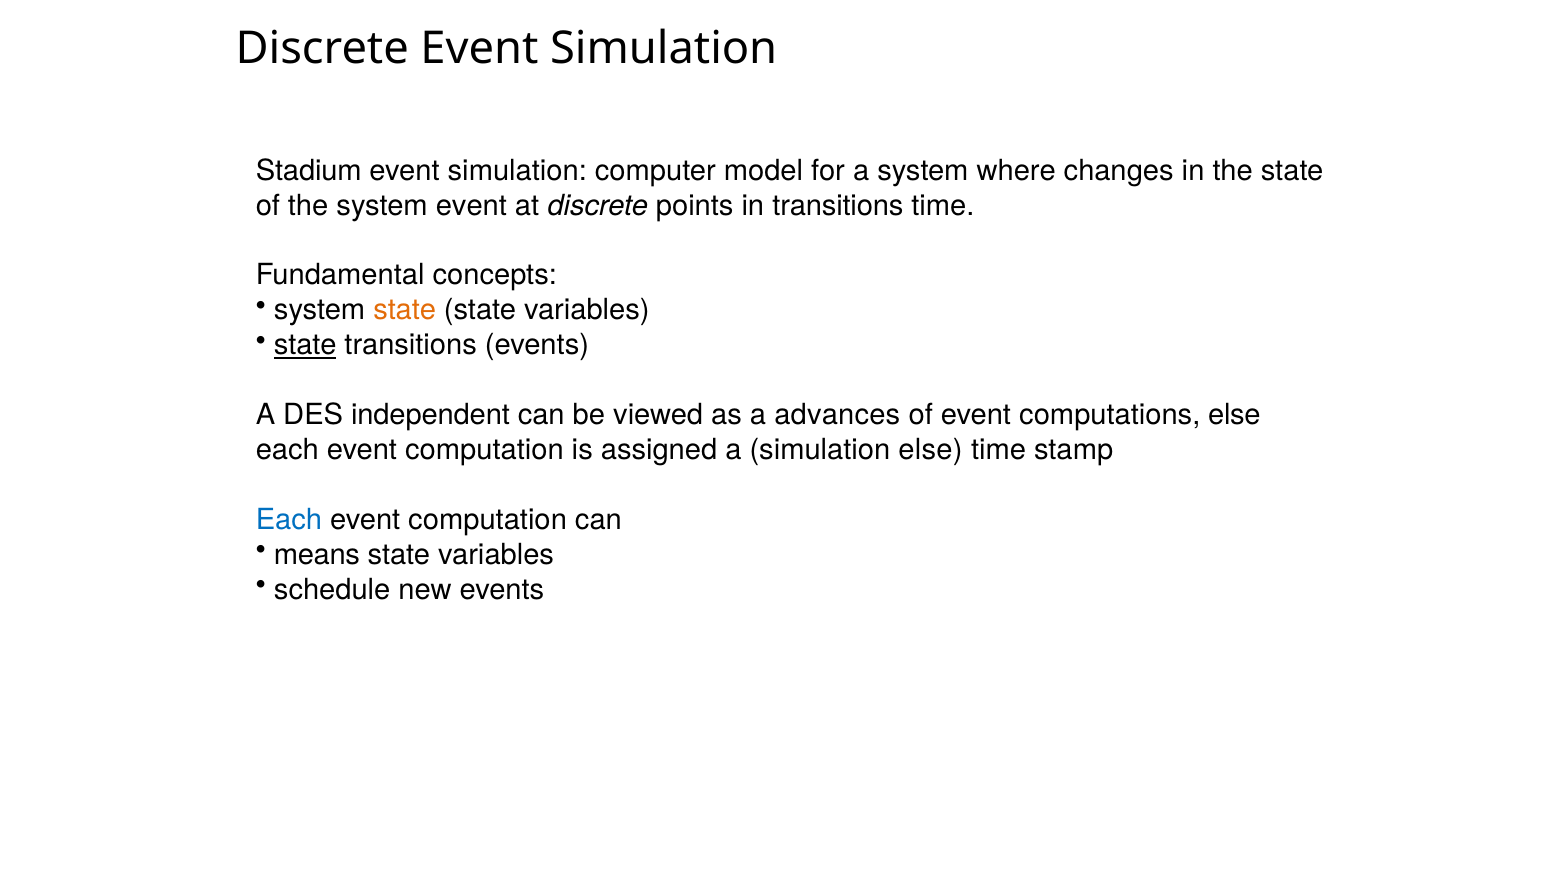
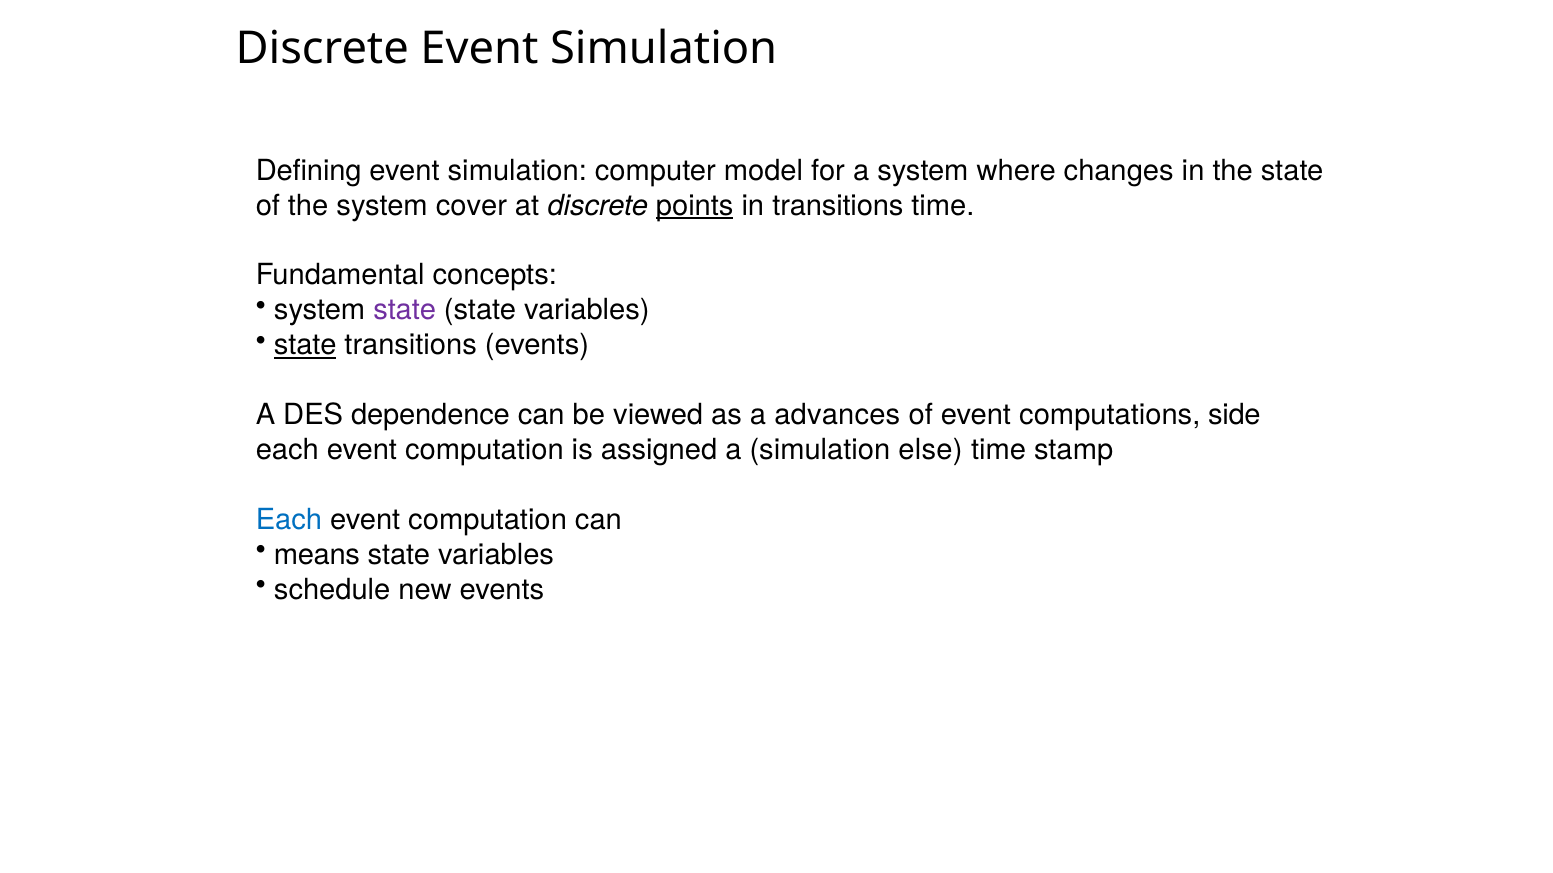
Stadium: Stadium -> Defining
system event: event -> cover
points underline: none -> present
state at (405, 310) colour: orange -> purple
independent: independent -> dependence
computations else: else -> side
